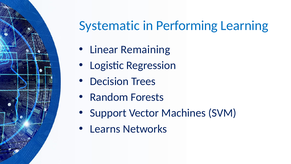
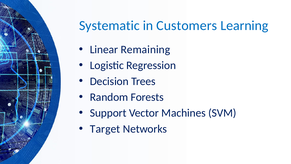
Performing: Performing -> Customers
Learns: Learns -> Target
